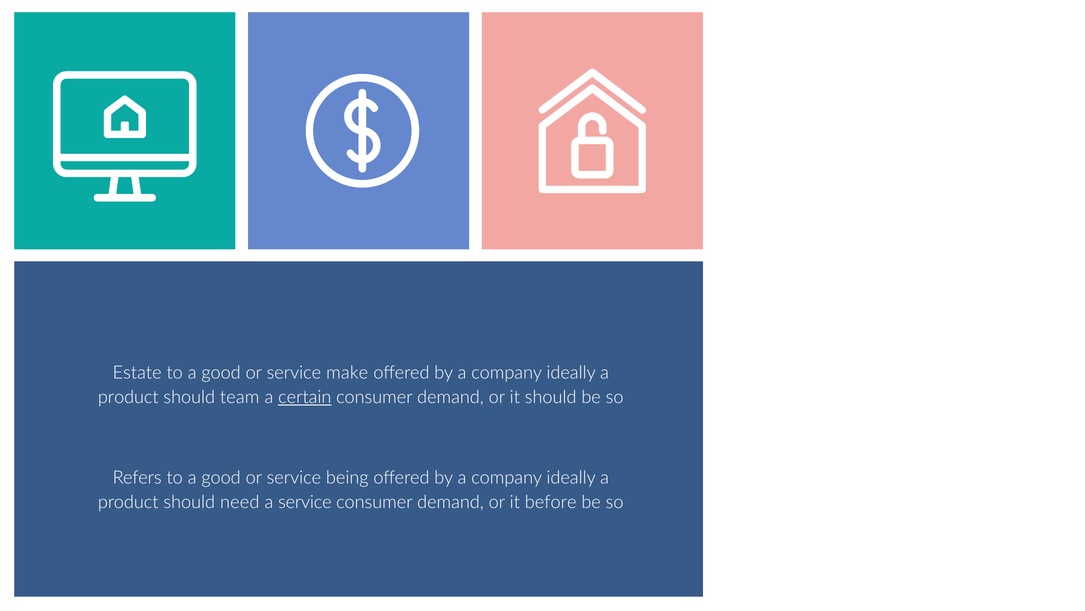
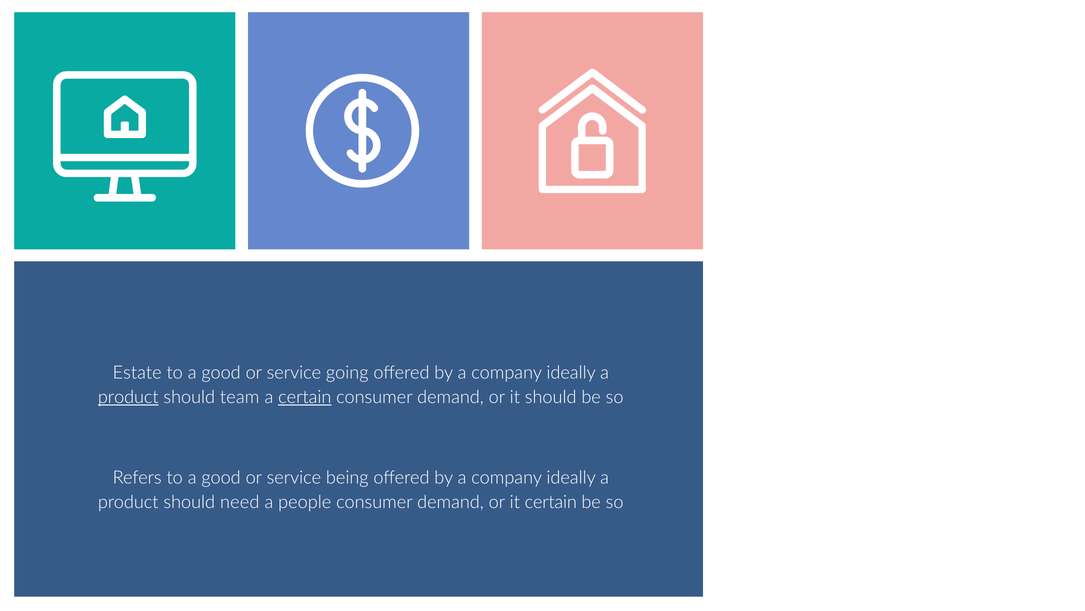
make: make -> going
product at (128, 397) underline: none -> present
a service: service -> people
it before: before -> certain
